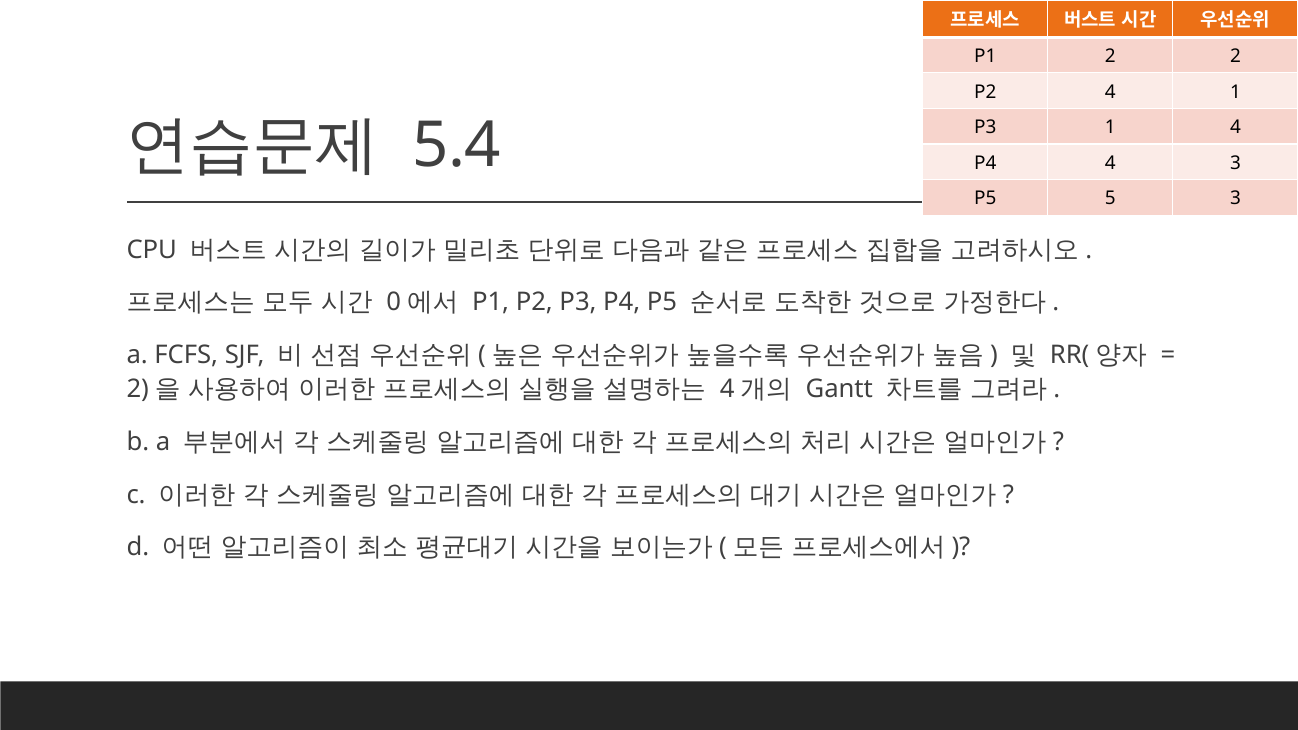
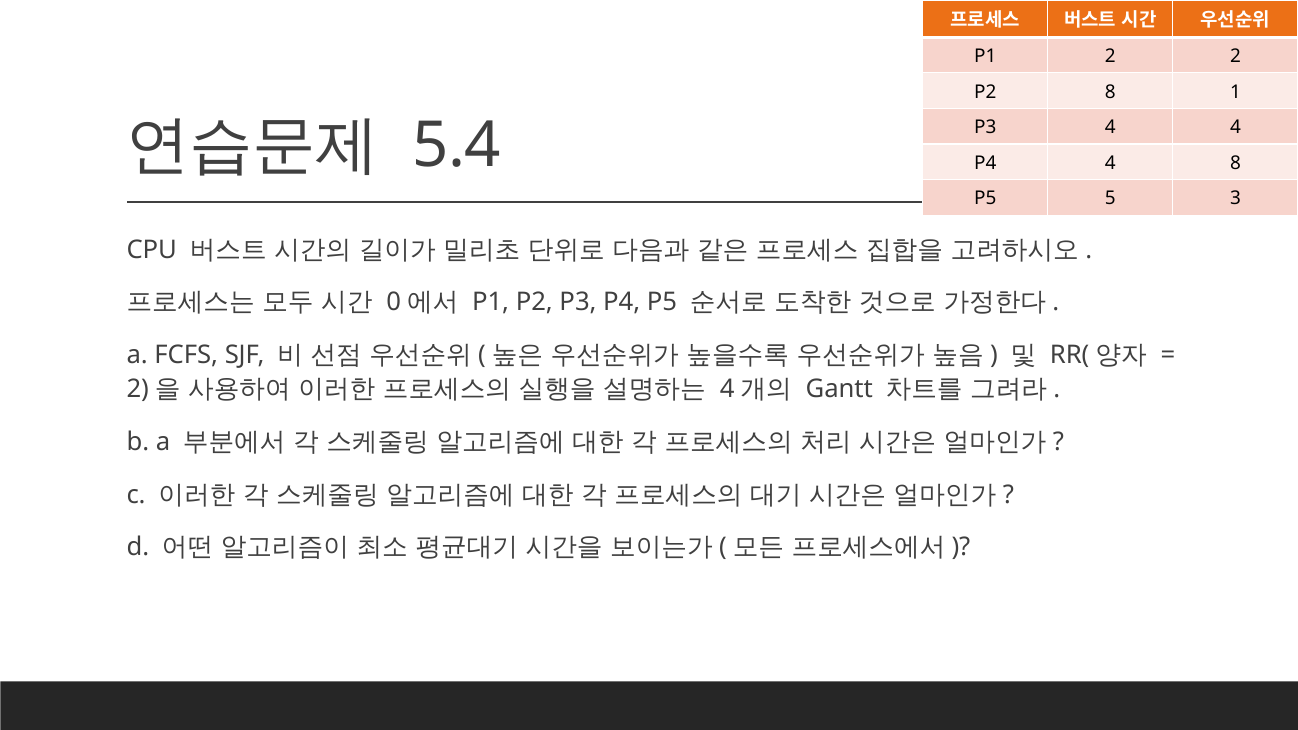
P2 4: 4 -> 8
P3 1: 1 -> 4
4 3: 3 -> 8
